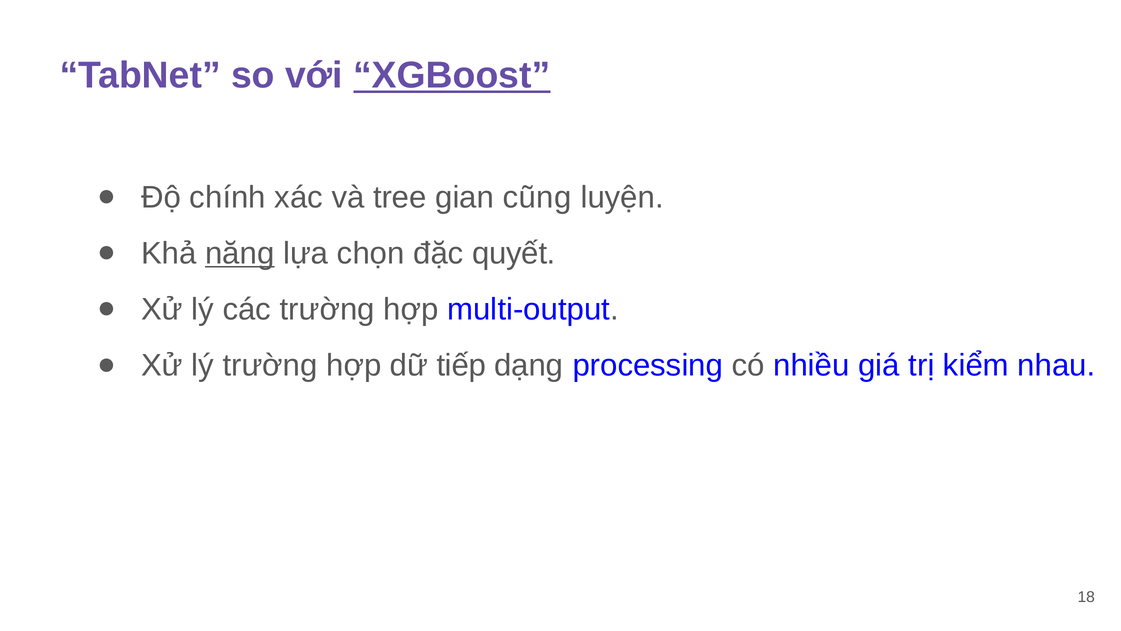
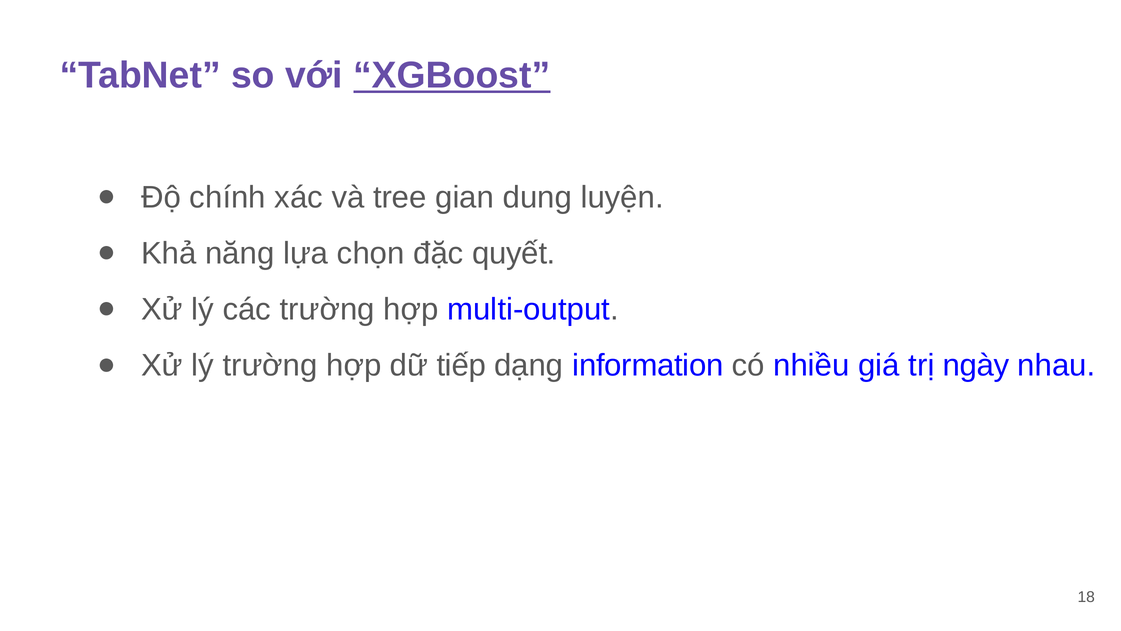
cũng: cũng -> dung
năng underline: present -> none
processing: processing -> information
kiểm: kiểm -> ngày
